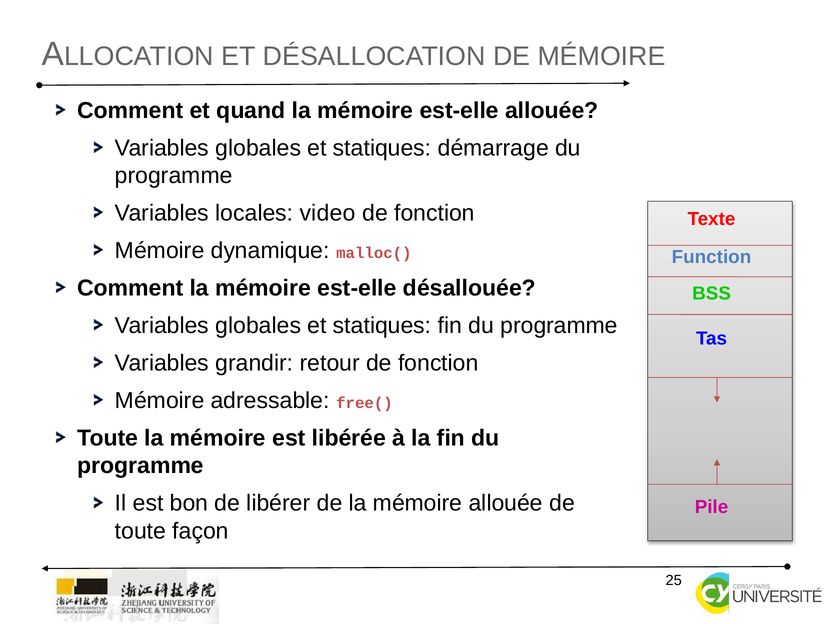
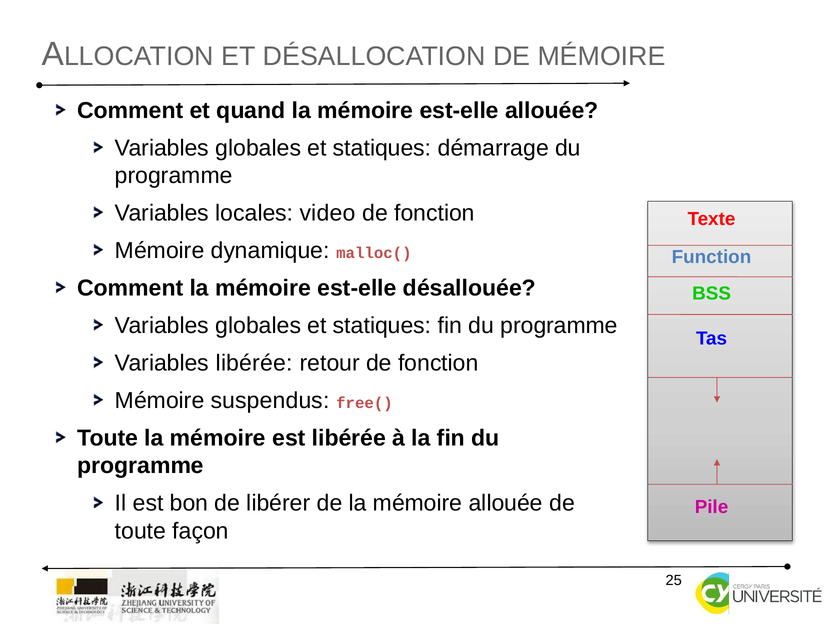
Variables grandir: grandir -> libérée
adressable: adressable -> suspendus
